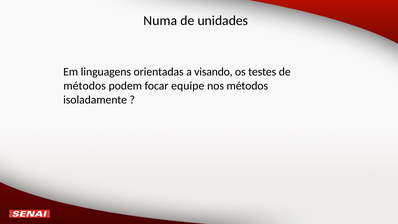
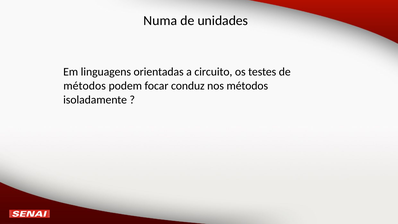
visando: visando -> circuito
equipe: equipe -> conduz
